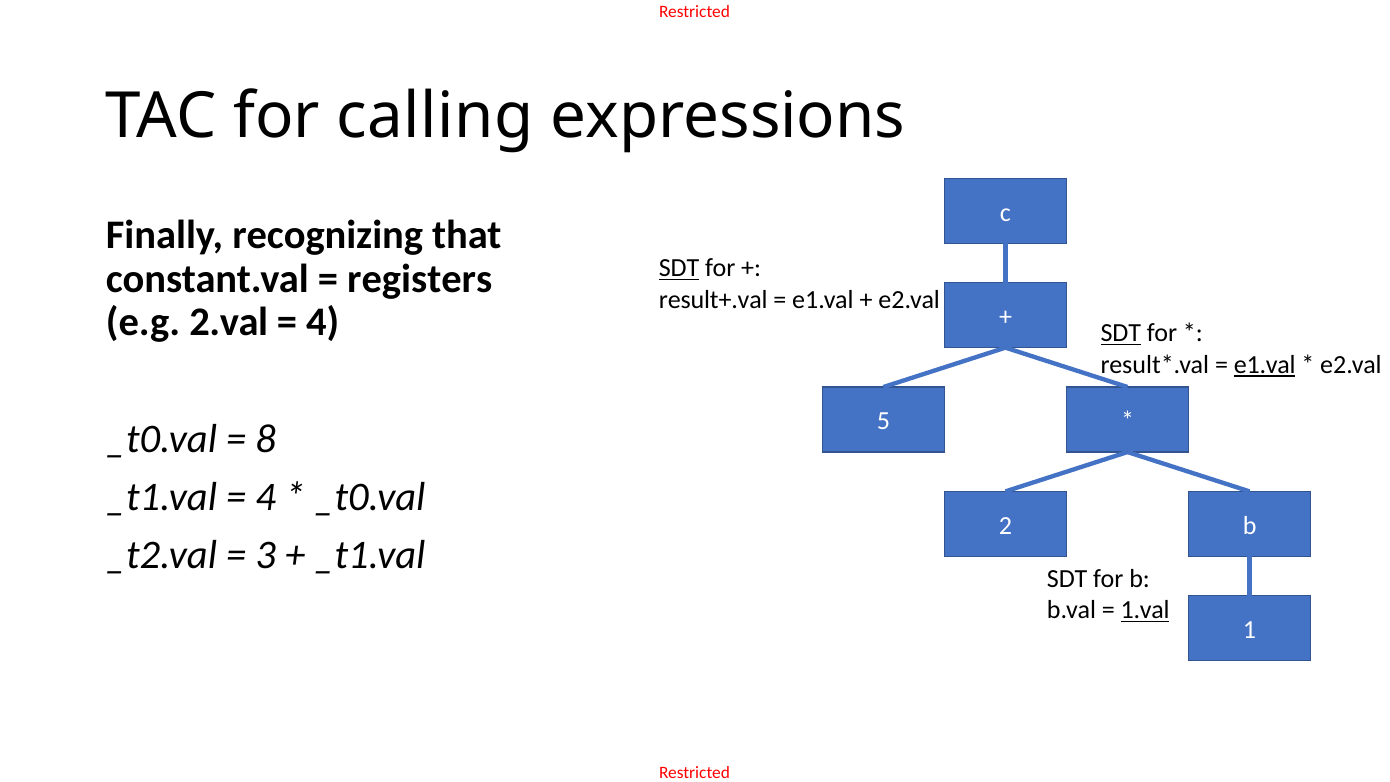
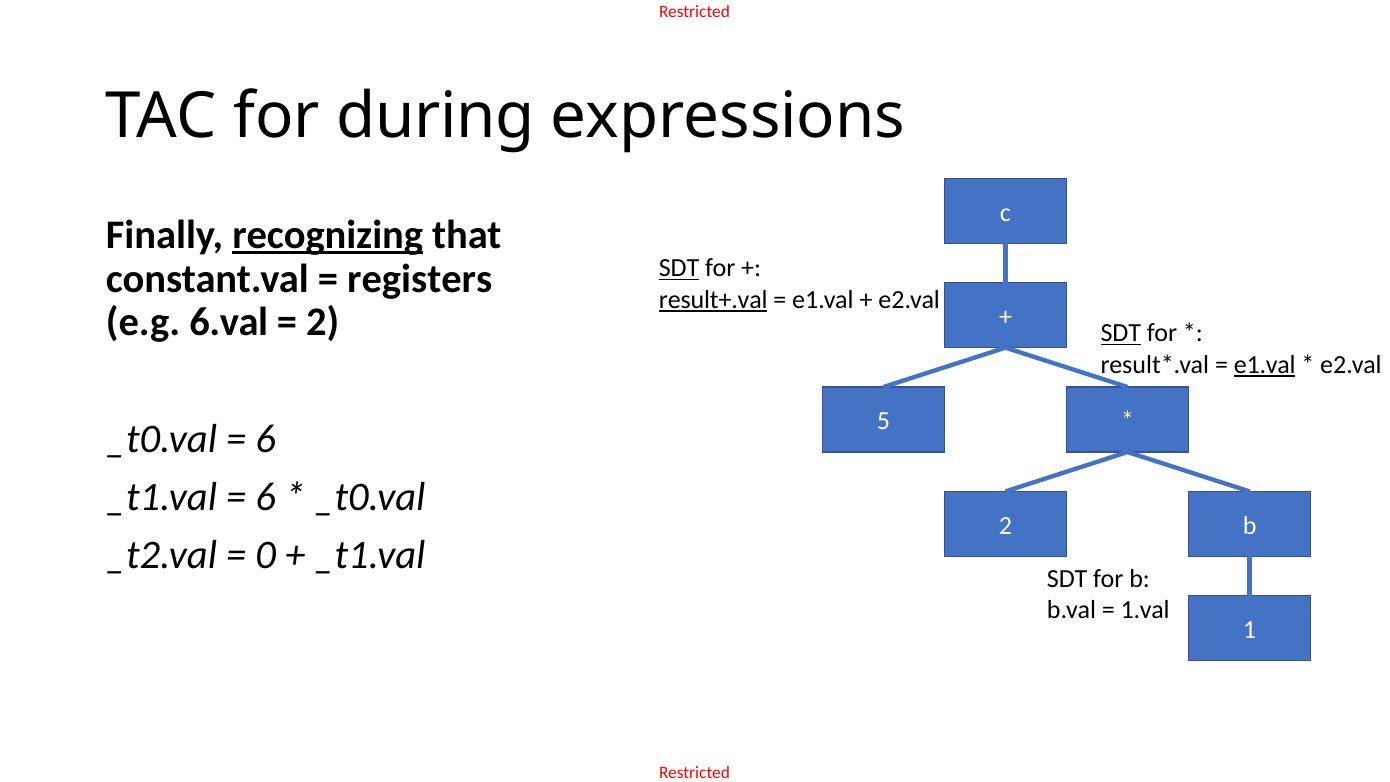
calling: calling -> during
recognizing underline: none -> present
result+.val underline: none -> present
2.val: 2.val -> 6.val
4 at (323, 322): 4 -> 2
8 at (266, 439): 8 -> 6
4 at (266, 497): 4 -> 6
3: 3 -> 0
1.val underline: present -> none
